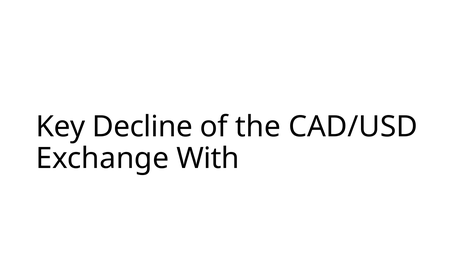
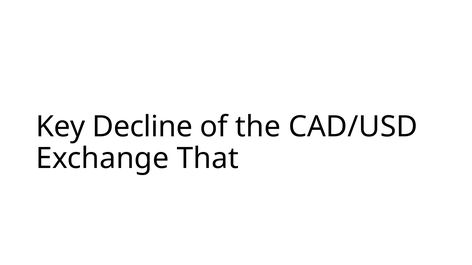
With: With -> That
